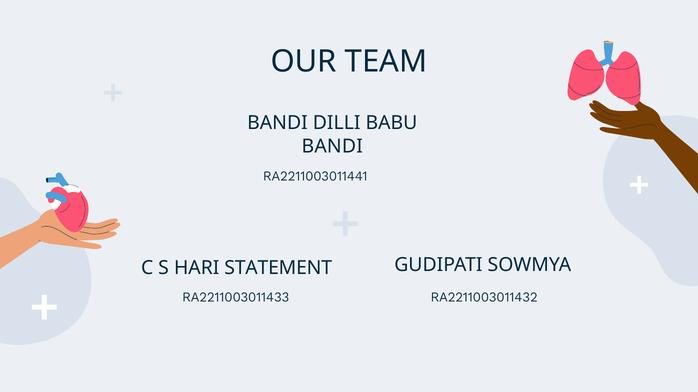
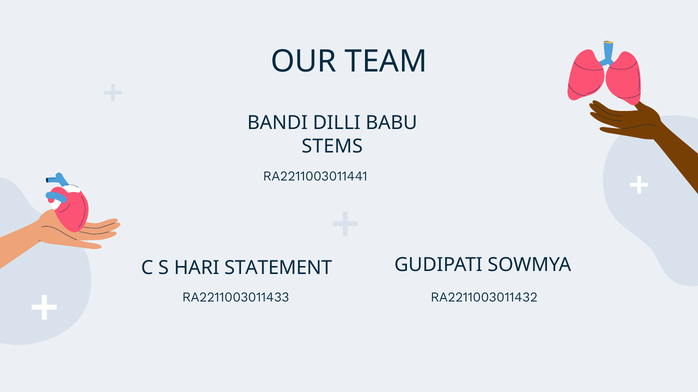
BANDI at (332, 147): BANDI -> STEMS
